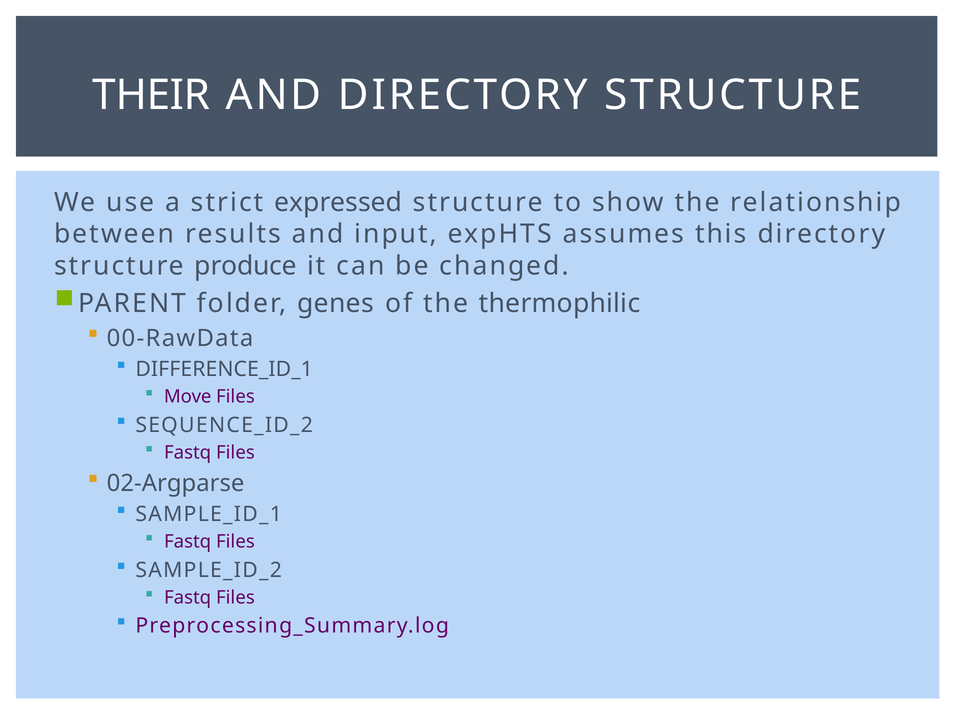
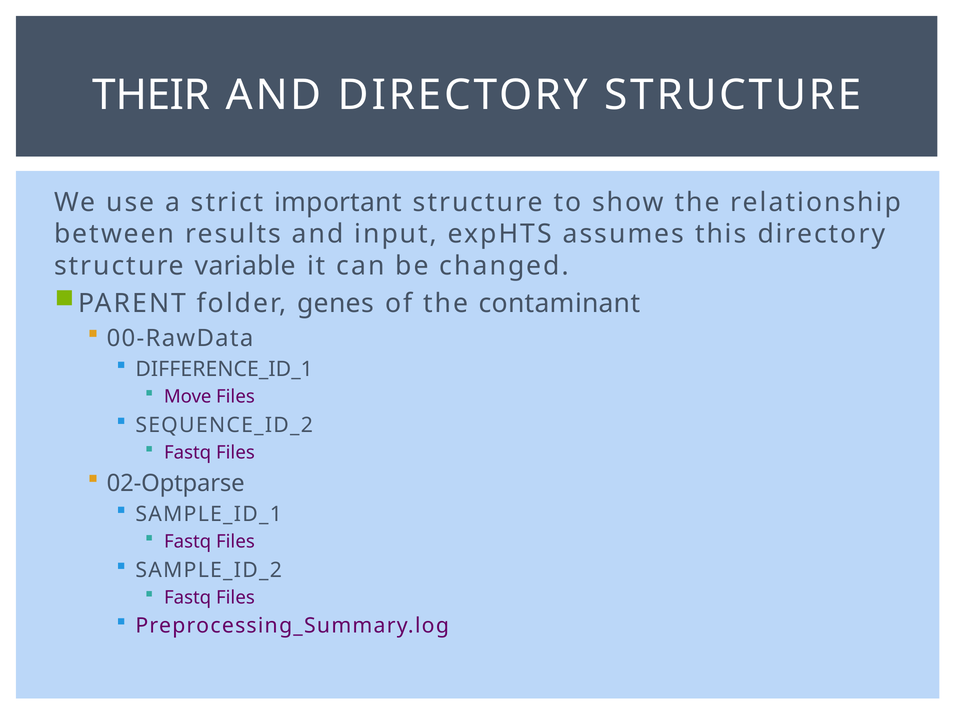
expressed: expressed -> important
produce: produce -> variable
thermophilic: thermophilic -> contaminant
02-Argparse: 02-Argparse -> 02-Optparse
